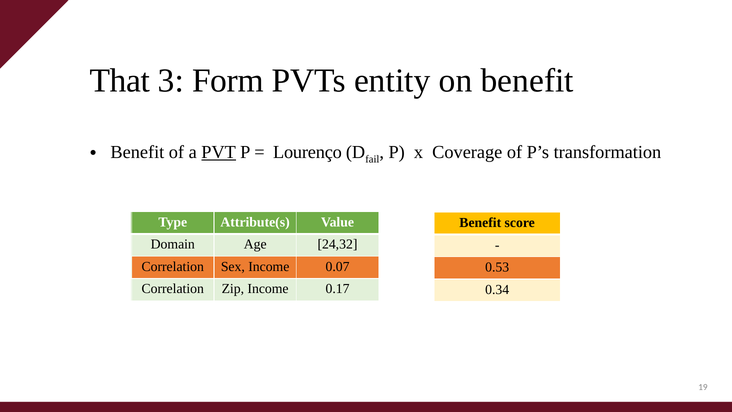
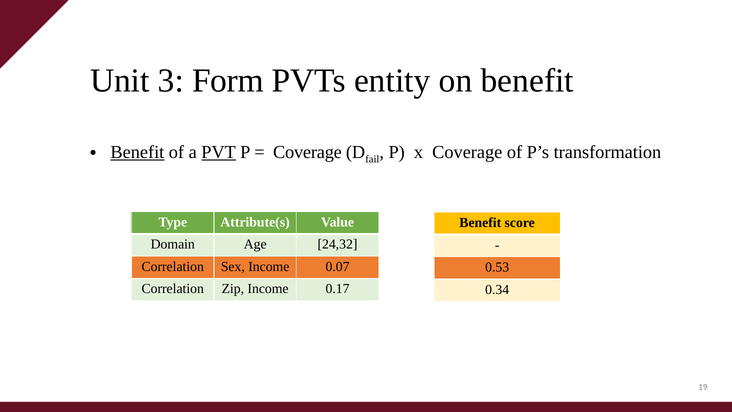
That: That -> Unit
Benefit at (137, 152) underline: none -> present
Lourenço at (307, 152): Lourenço -> Coverage
